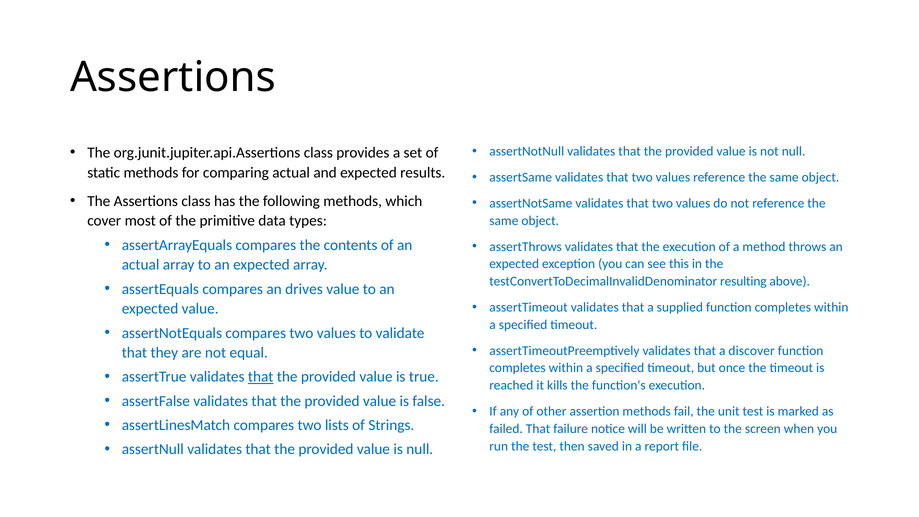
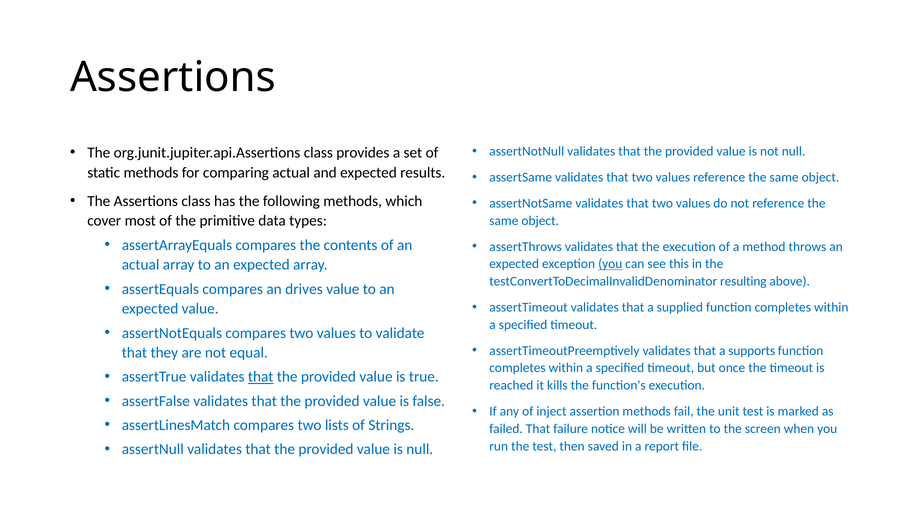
you at (610, 264) underline: none -> present
discover: discover -> supports
other: other -> inject
